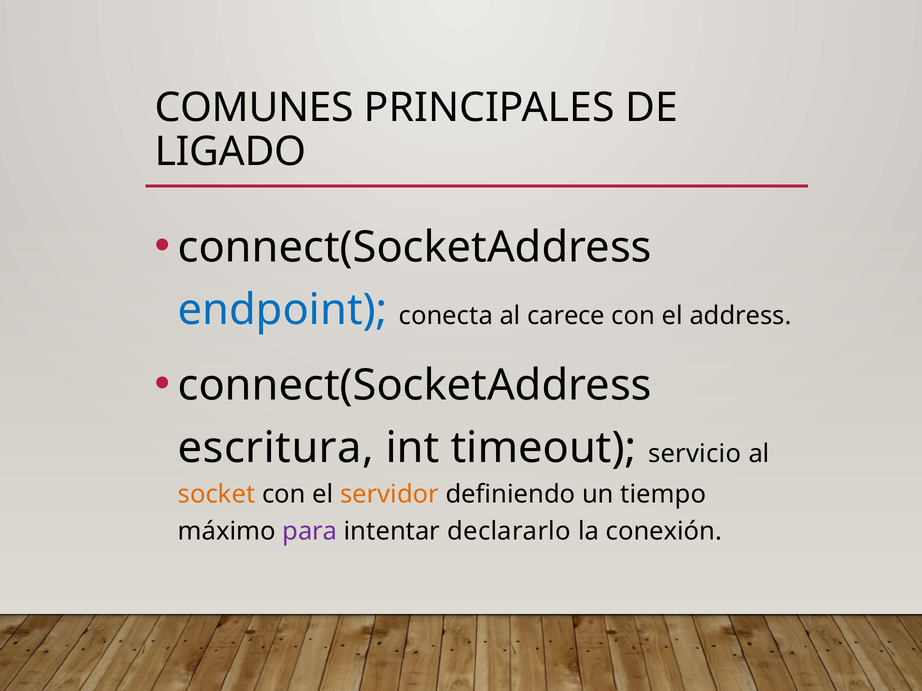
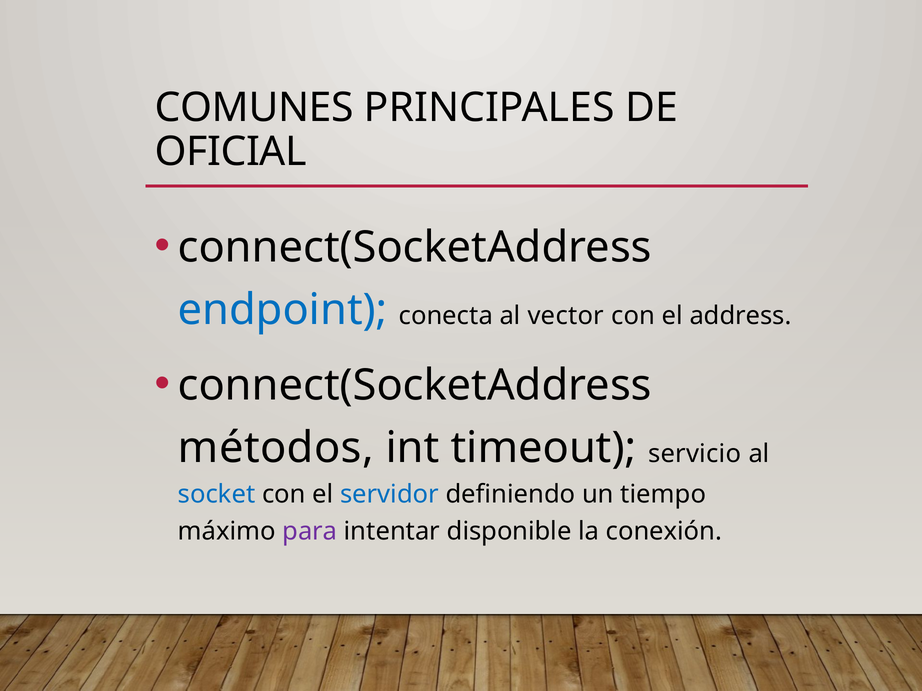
LIGADO: LIGADO -> OFICIAL
carece: carece -> vector
escritura: escritura -> métodos
socket colour: orange -> blue
servidor colour: orange -> blue
declararlo: declararlo -> disponible
